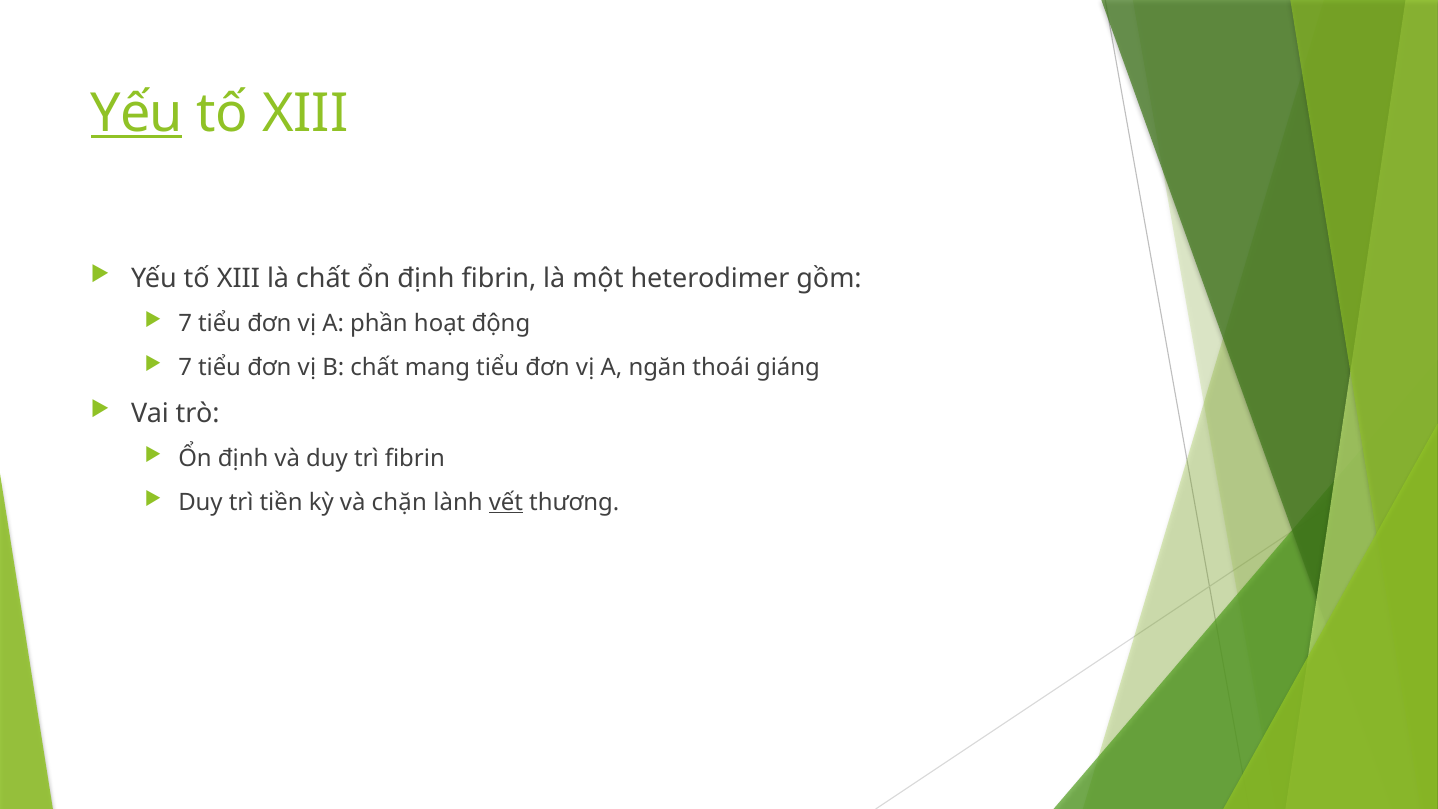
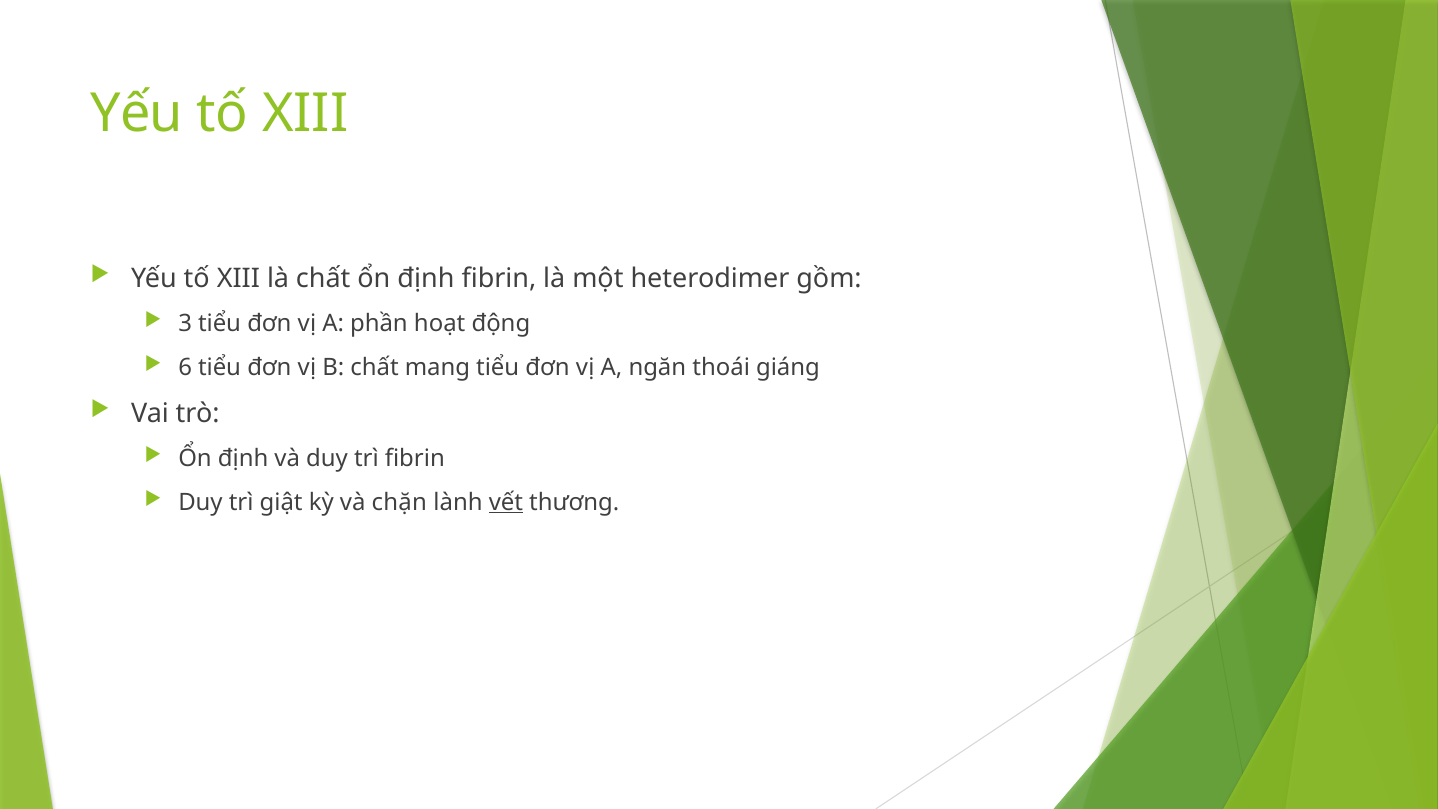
Yếu at (137, 113) underline: present -> none
7 at (185, 324): 7 -> 3
7 at (185, 367): 7 -> 6
tiền: tiền -> giật
